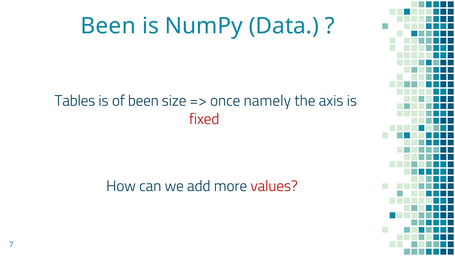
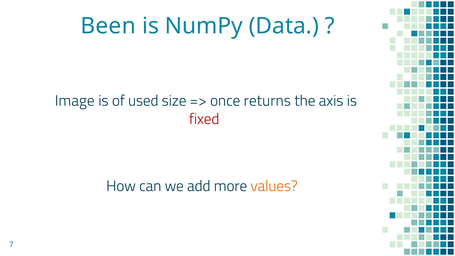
Tables: Tables -> Image
of been: been -> used
namely: namely -> returns
values colour: red -> orange
